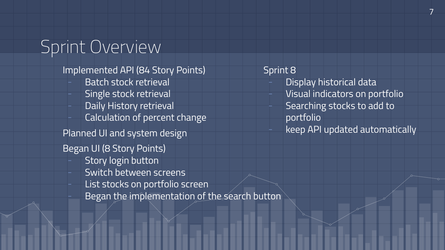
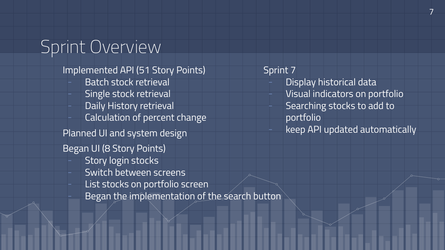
84: 84 -> 51
Sprint 8: 8 -> 7
login button: button -> stocks
